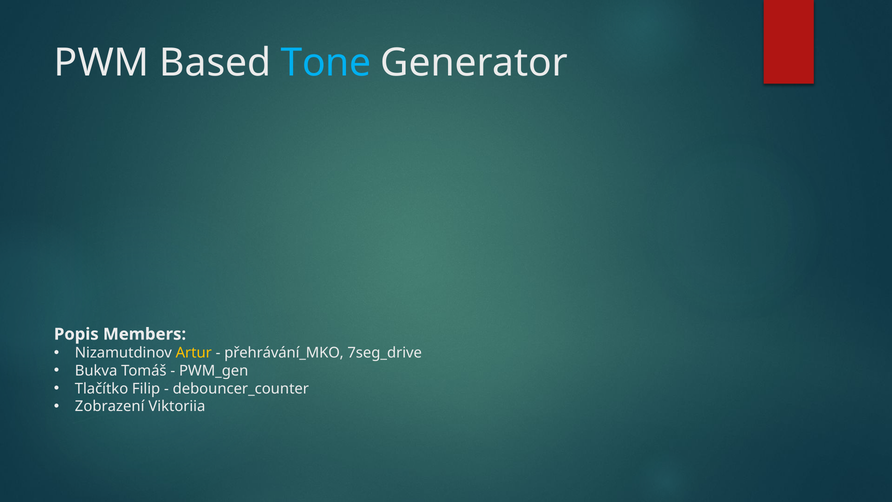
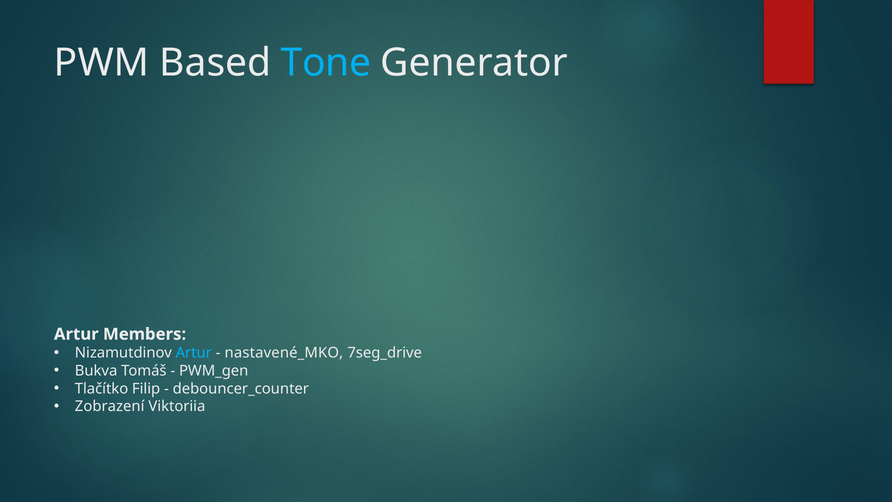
Popis at (76, 334): Popis -> Artur
Artur at (194, 353) colour: yellow -> light blue
přehrávání_MKO: přehrávání_MKO -> nastavené_MKO
